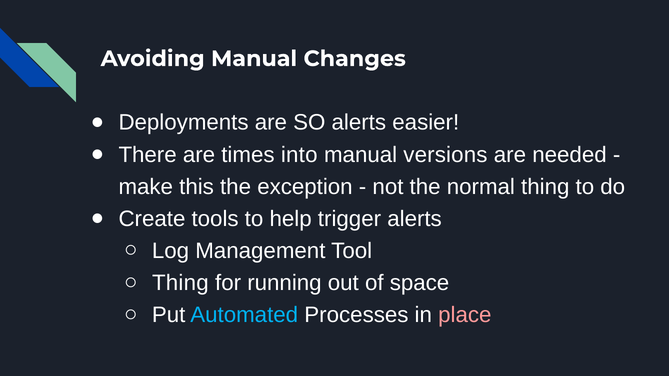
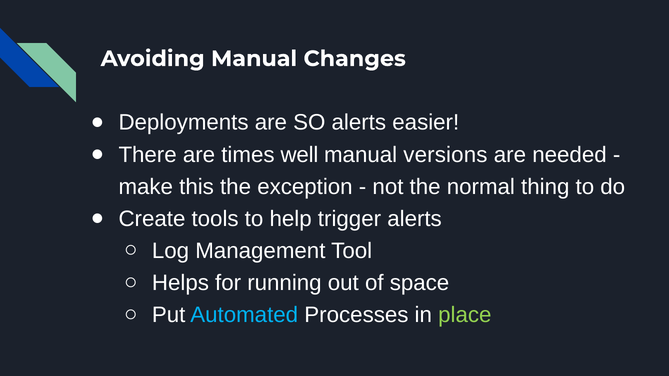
into: into -> well
Thing at (180, 283): Thing -> Helps
place colour: pink -> light green
